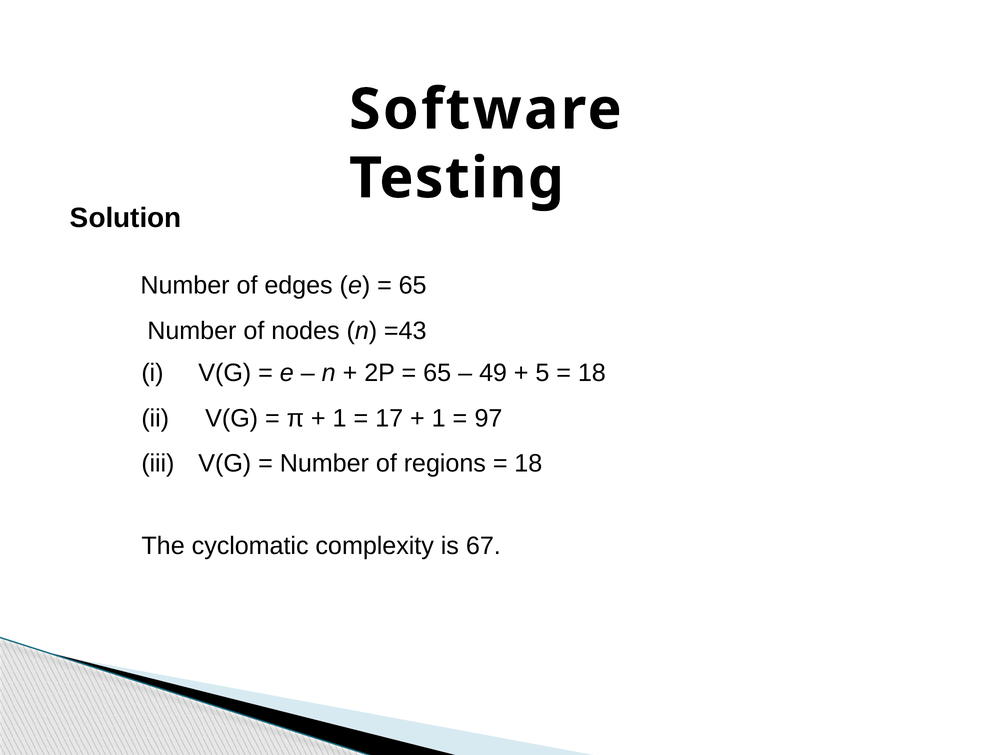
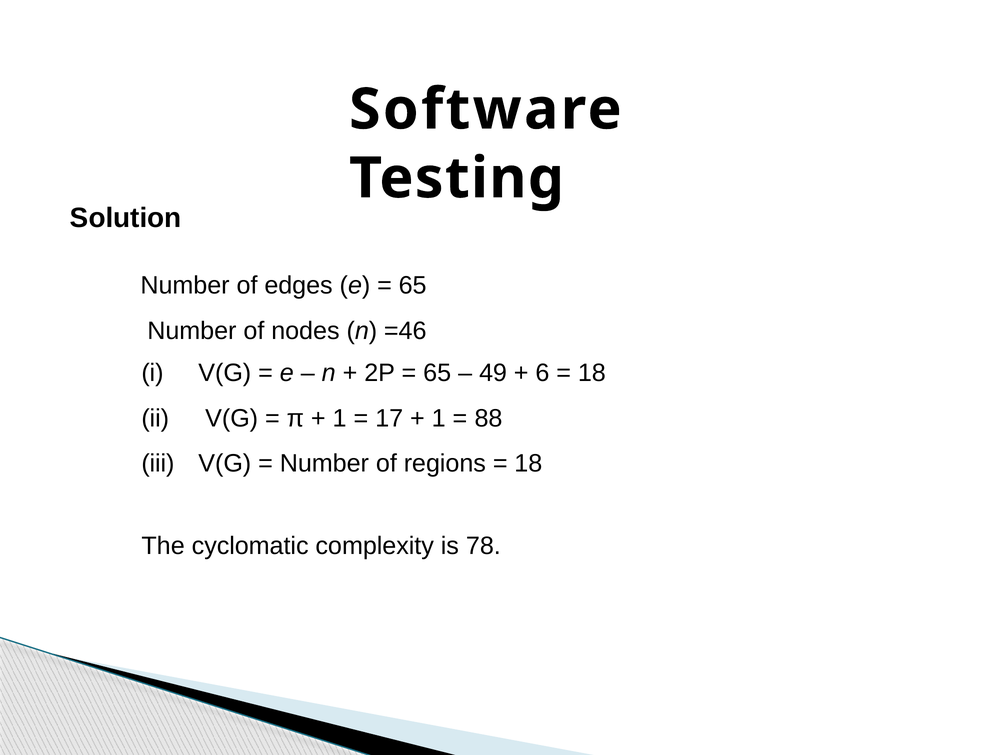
=43: =43 -> =46
5: 5 -> 6
97: 97 -> 88
67: 67 -> 78
